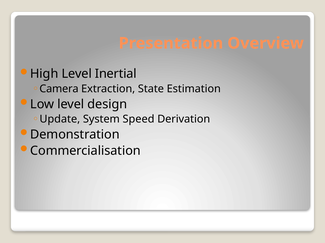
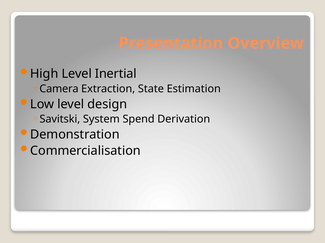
Update: Update -> Savitski
Speed: Speed -> Spend
